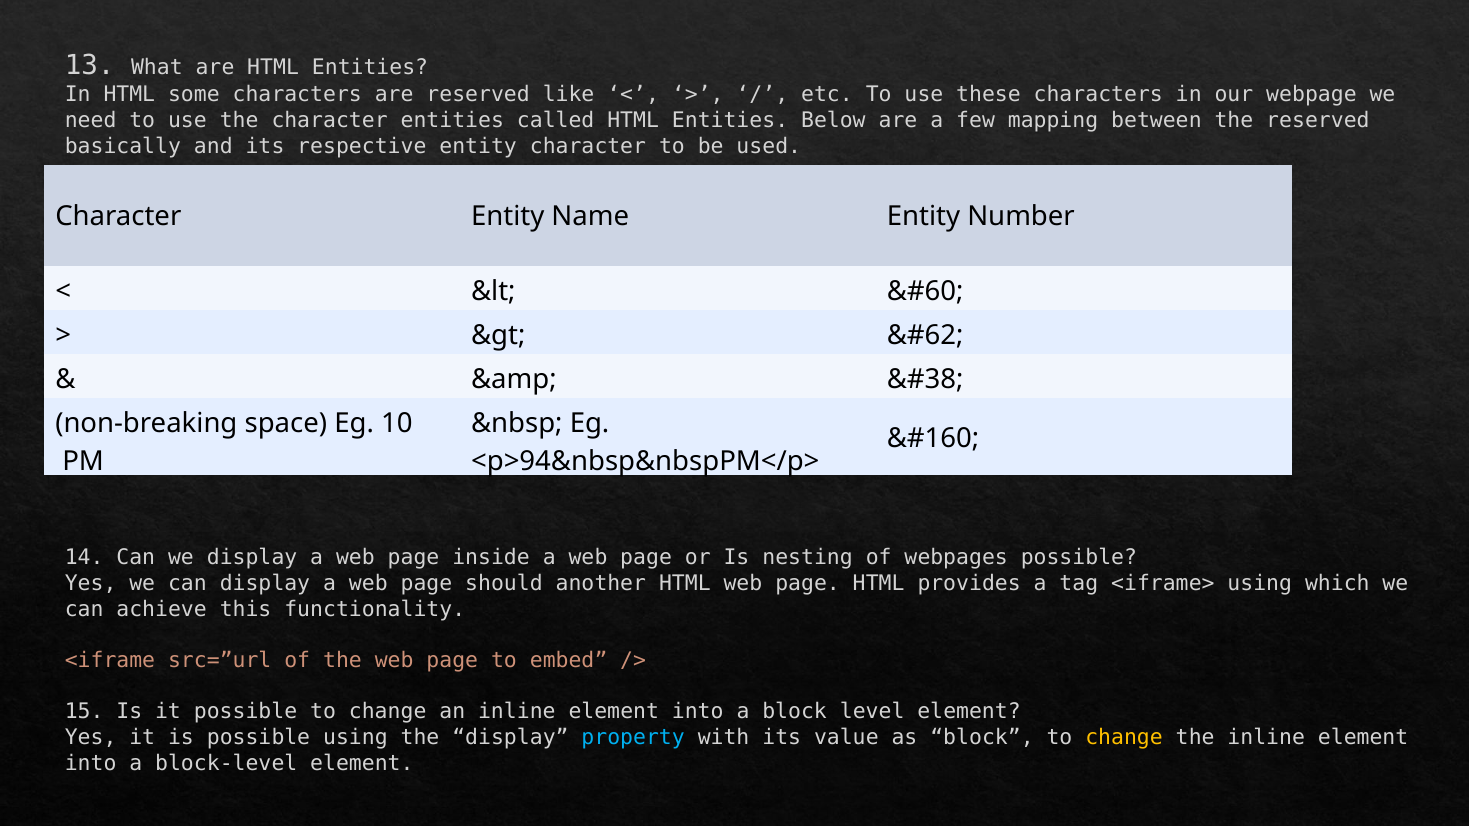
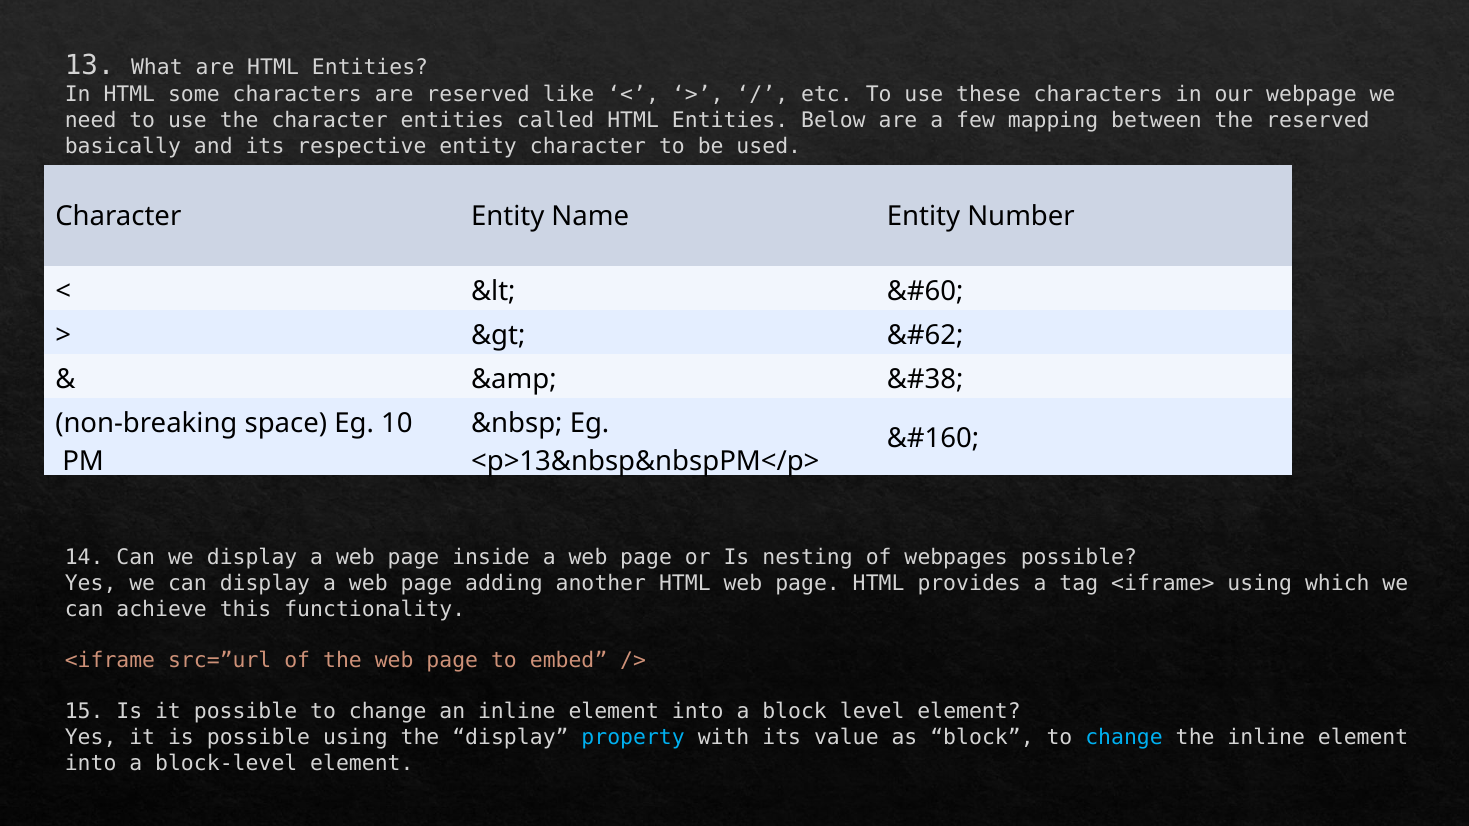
<p>94&nbsp&nbspPM</p>: <p>94&nbsp&nbspPM</p> -> <p>13&nbsp&nbspPM</p>
should: should -> adding
change at (1124, 738) colour: yellow -> light blue
